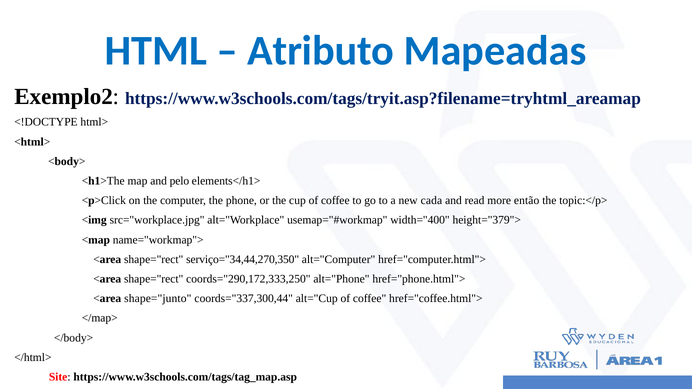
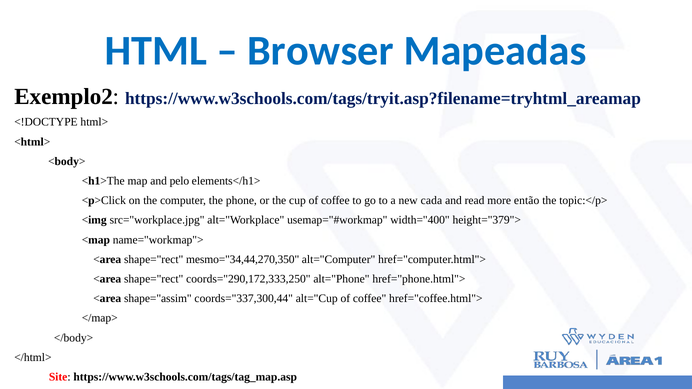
Atributo: Atributo -> Browser
serviço="34,44,270,350: serviço="34,44,270,350 -> mesmo="34,44,270,350
shape="junto: shape="junto -> shape="assim
